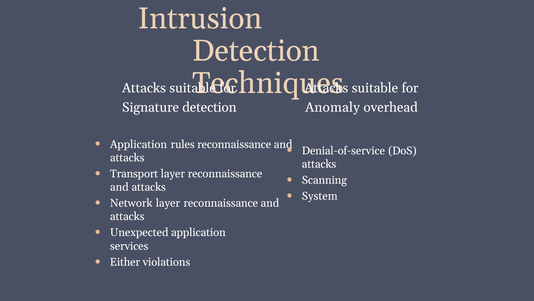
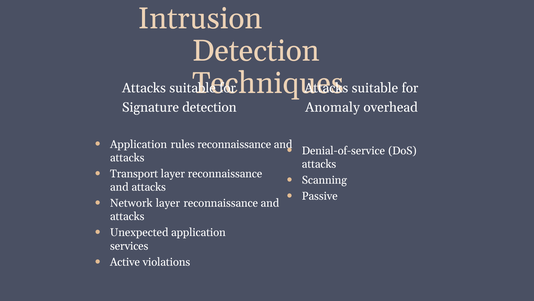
System: System -> Passive
Either: Either -> Active
